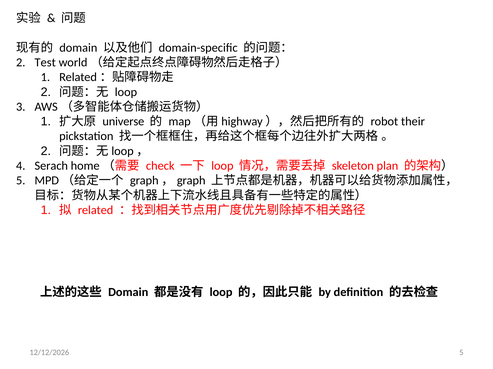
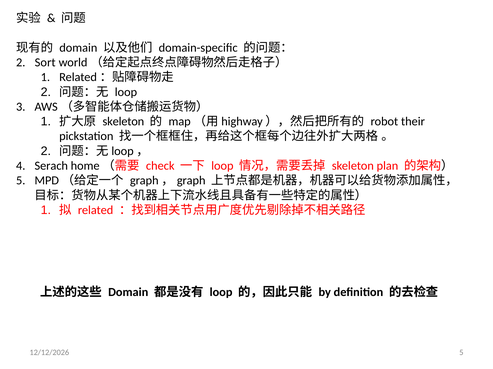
Test: Test -> Sort
universe at (123, 122): universe -> skeleton
